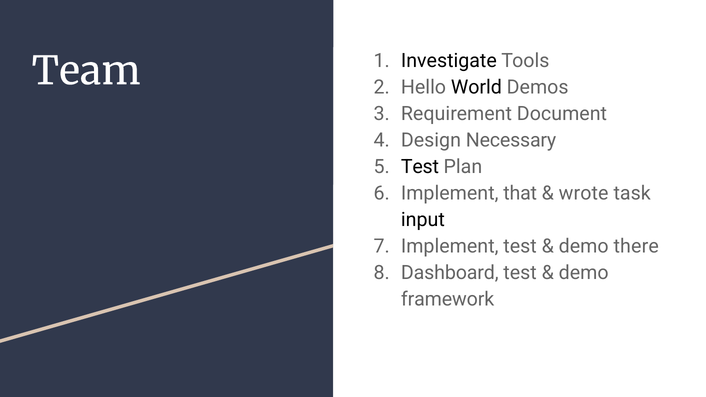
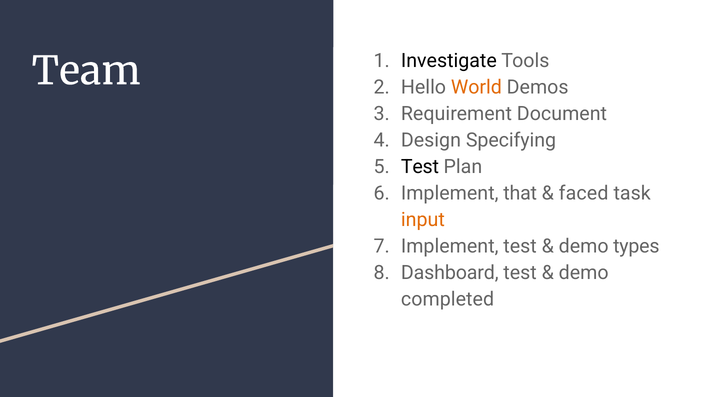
World colour: black -> orange
Necessary: Necessary -> Specifying
wrote: wrote -> faced
input colour: black -> orange
there: there -> types
framework: framework -> completed
